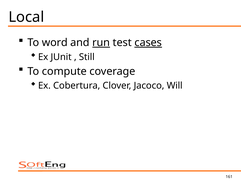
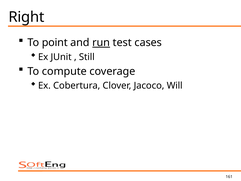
Local: Local -> Right
word: word -> point
cases underline: present -> none
